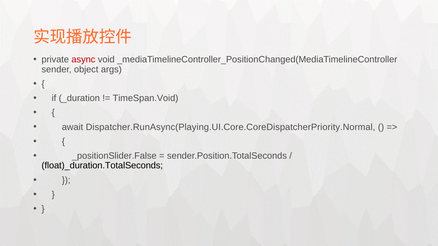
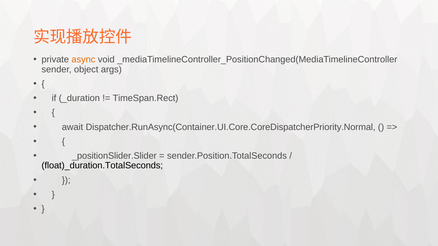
async colour: red -> orange
TimeSpan.Void: TimeSpan.Void -> TimeSpan.Rect
Dispatcher.RunAsync(Playing.UI.Core.CoreDispatcherPriority.Normal: Dispatcher.RunAsync(Playing.UI.Core.CoreDispatcherPriority.Normal -> Dispatcher.RunAsync(Container.UI.Core.CoreDispatcherPriority.Normal
_positionSlider.False: _positionSlider.False -> _positionSlider.Slider
